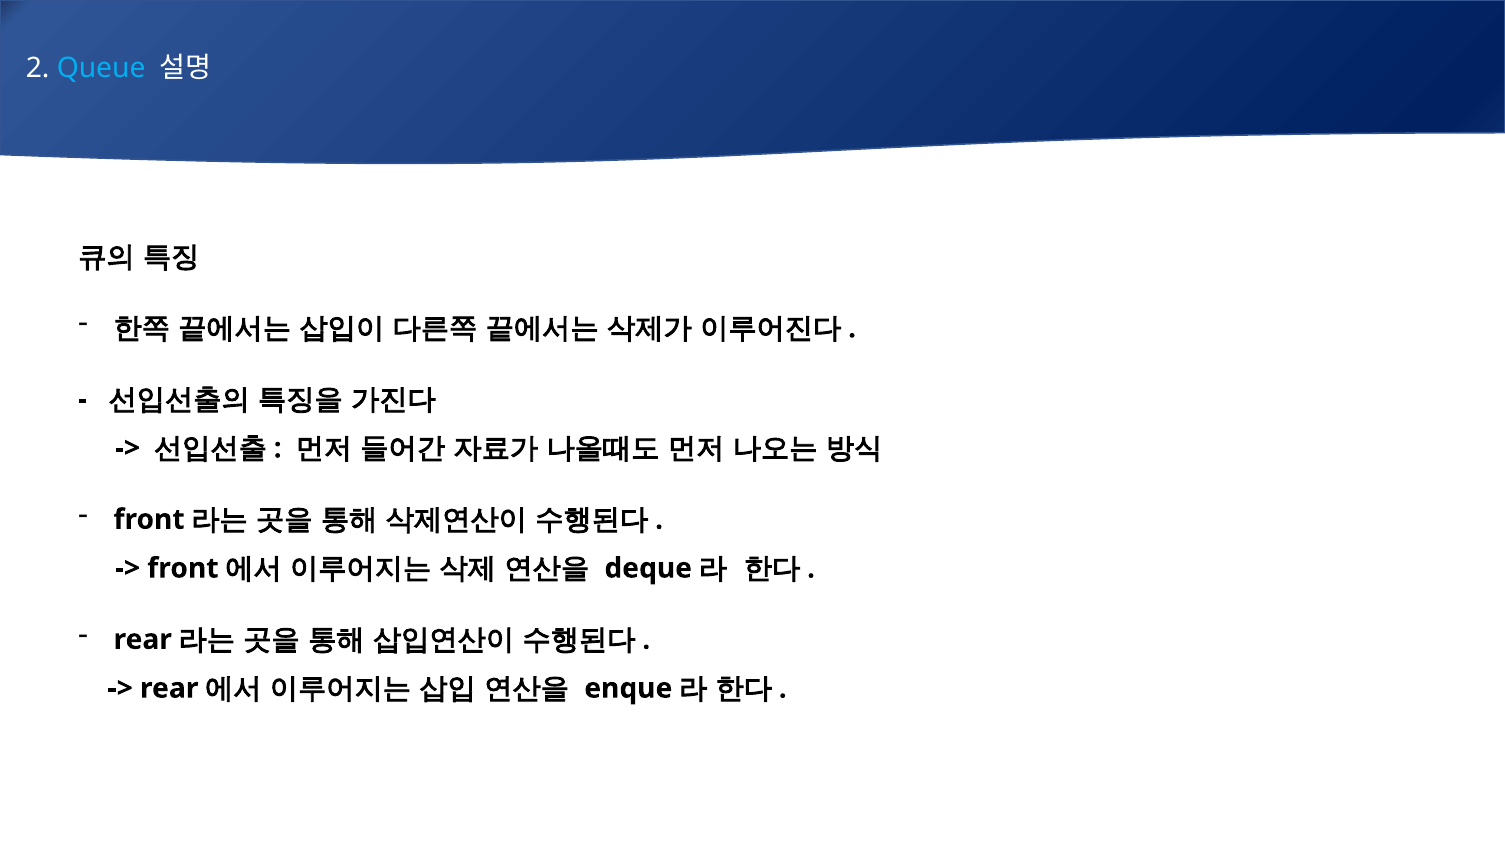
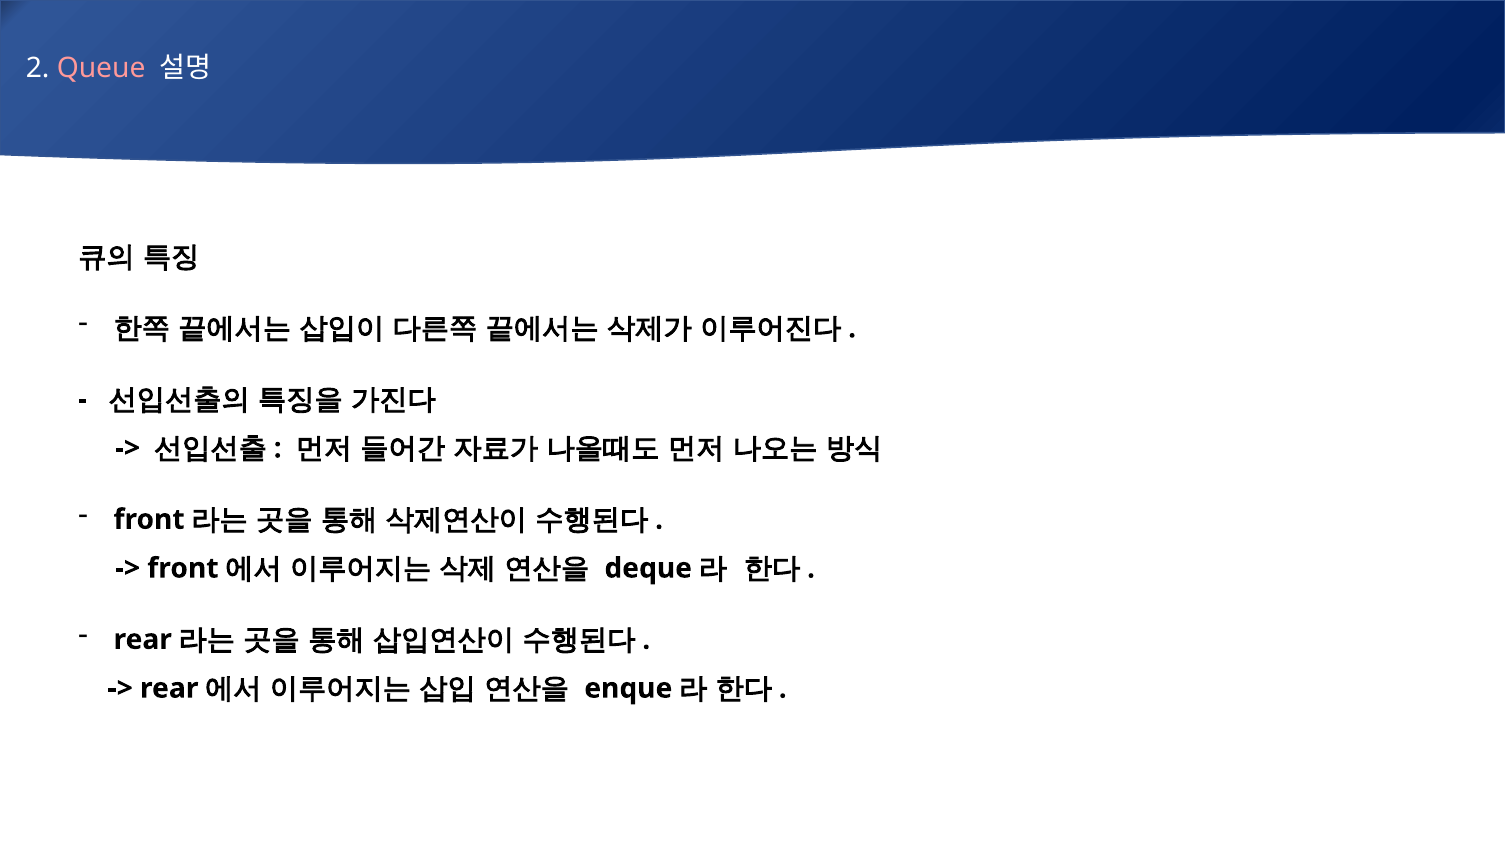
Queue colour: light blue -> pink
